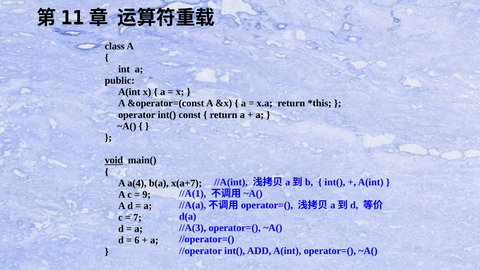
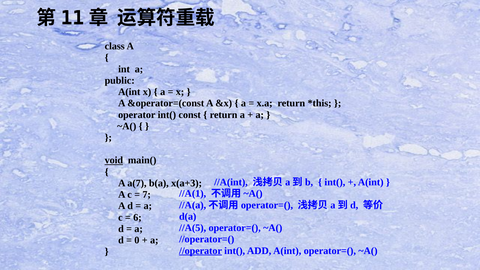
a(4: a(4 -> a(7
x(a+7: x(a+7 -> x(a+3
9: 9 -> 7
7: 7 -> 6
//A(3: //A(3 -> //A(5
6: 6 -> 0
//operator underline: none -> present
